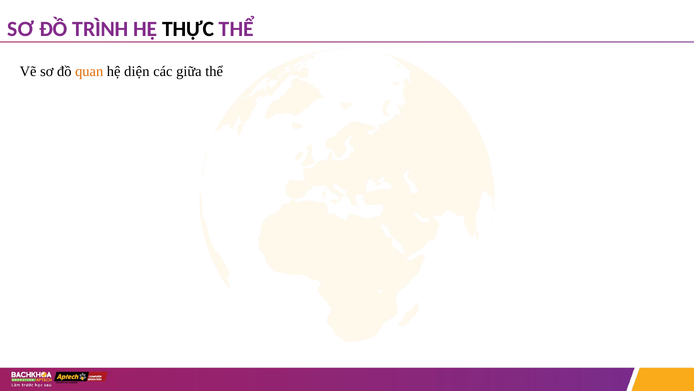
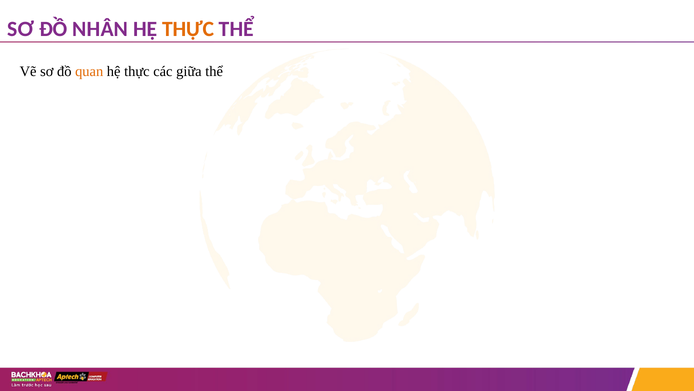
TRÌNH: TRÌNH -> NHÂN
THỰC at (188, 29) colour: black -> orange
diện at (137, 71): diện -> thực
